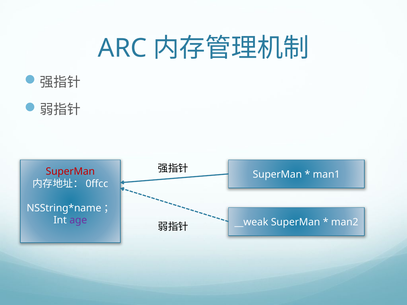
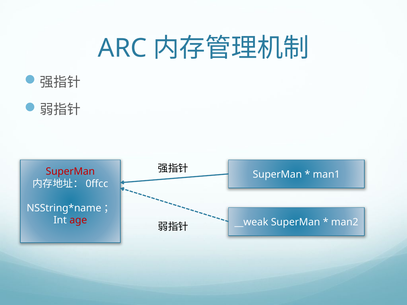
age colour: purple -> red
